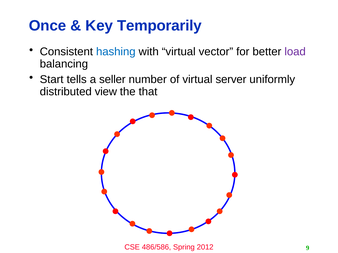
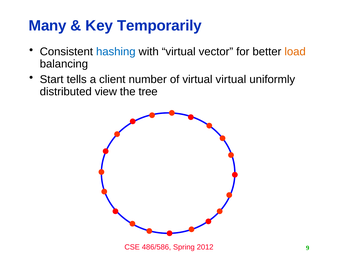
Once: Once -> Many
load colour: purple -> orange
seller: seller -> client
virtual server: server -> virtual
that: that -> tree
